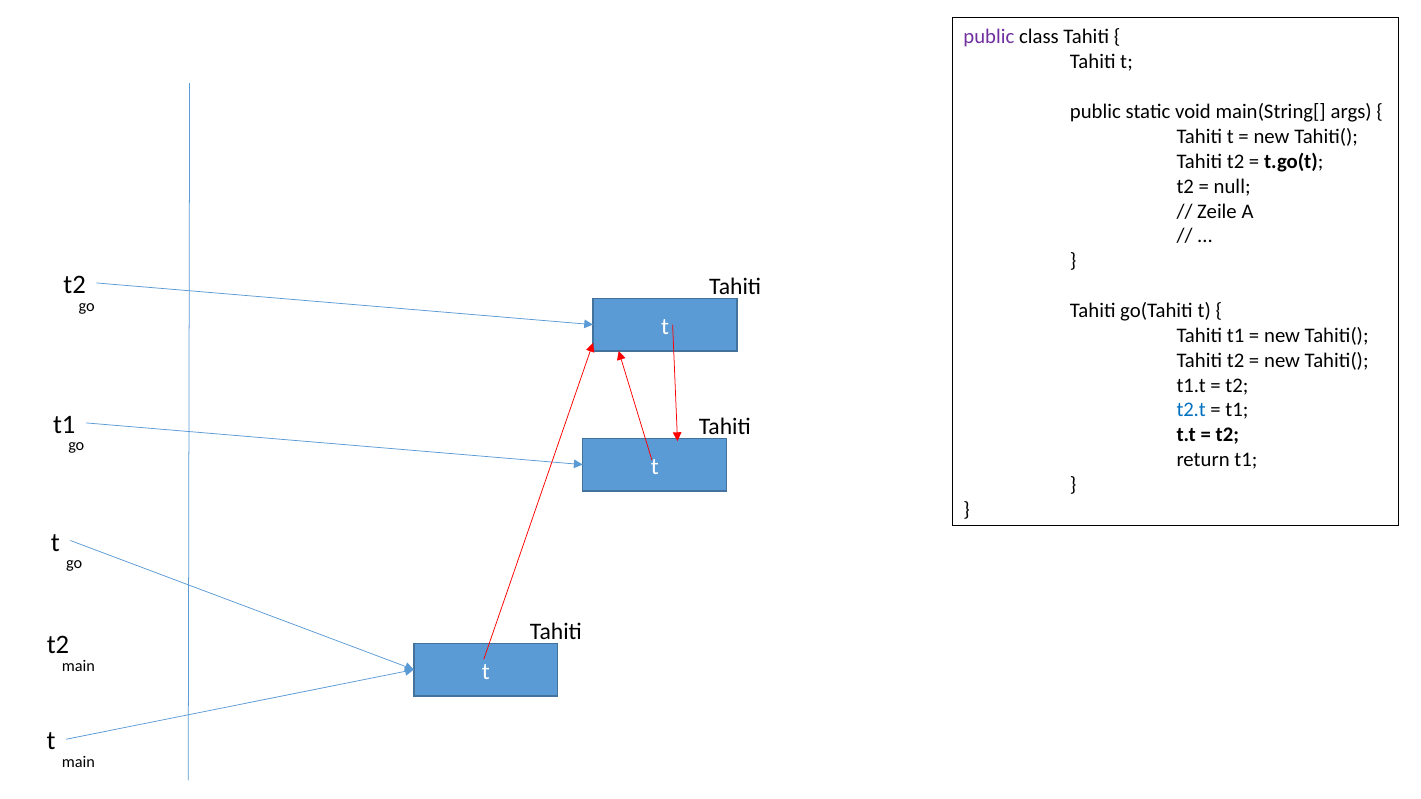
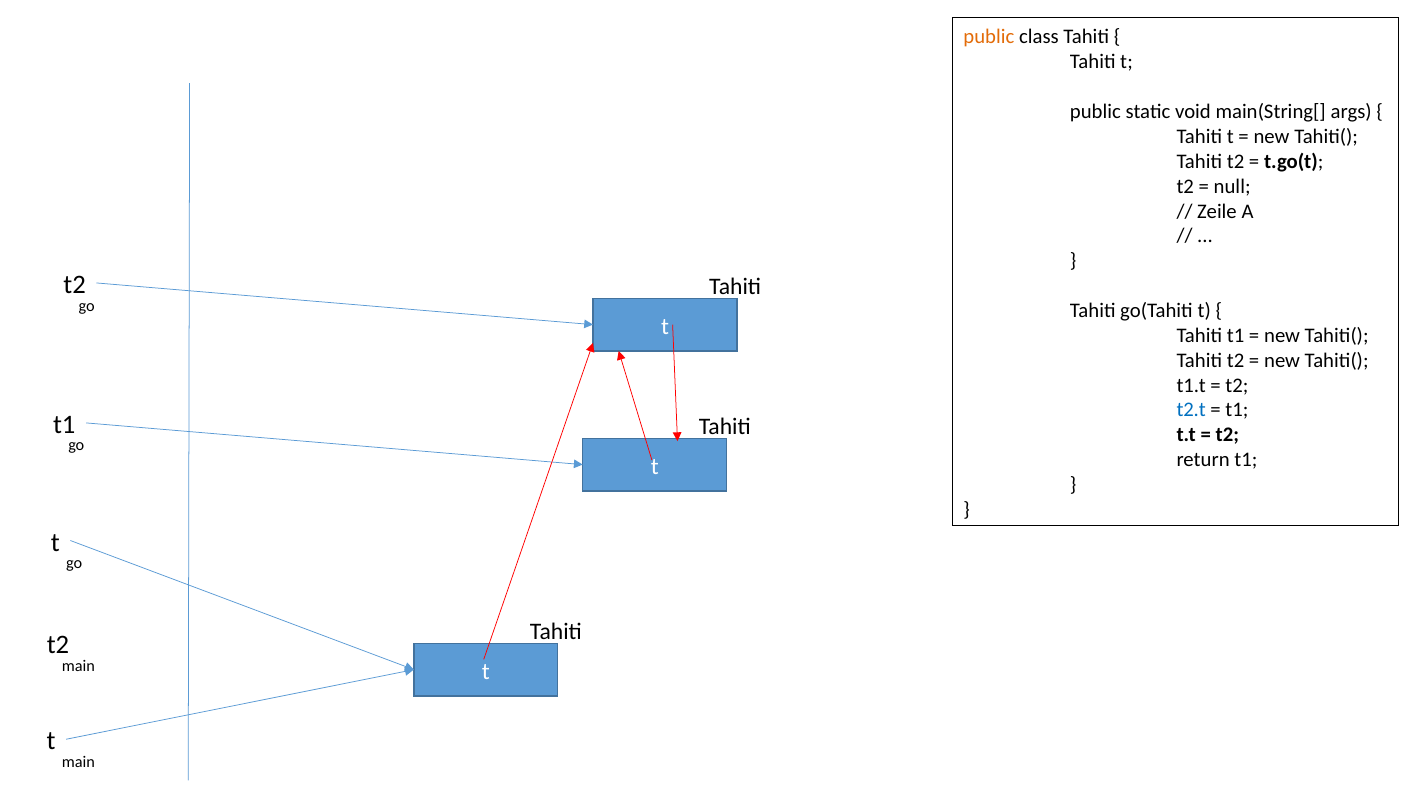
public at (989, 37) colour: purple -> orange
